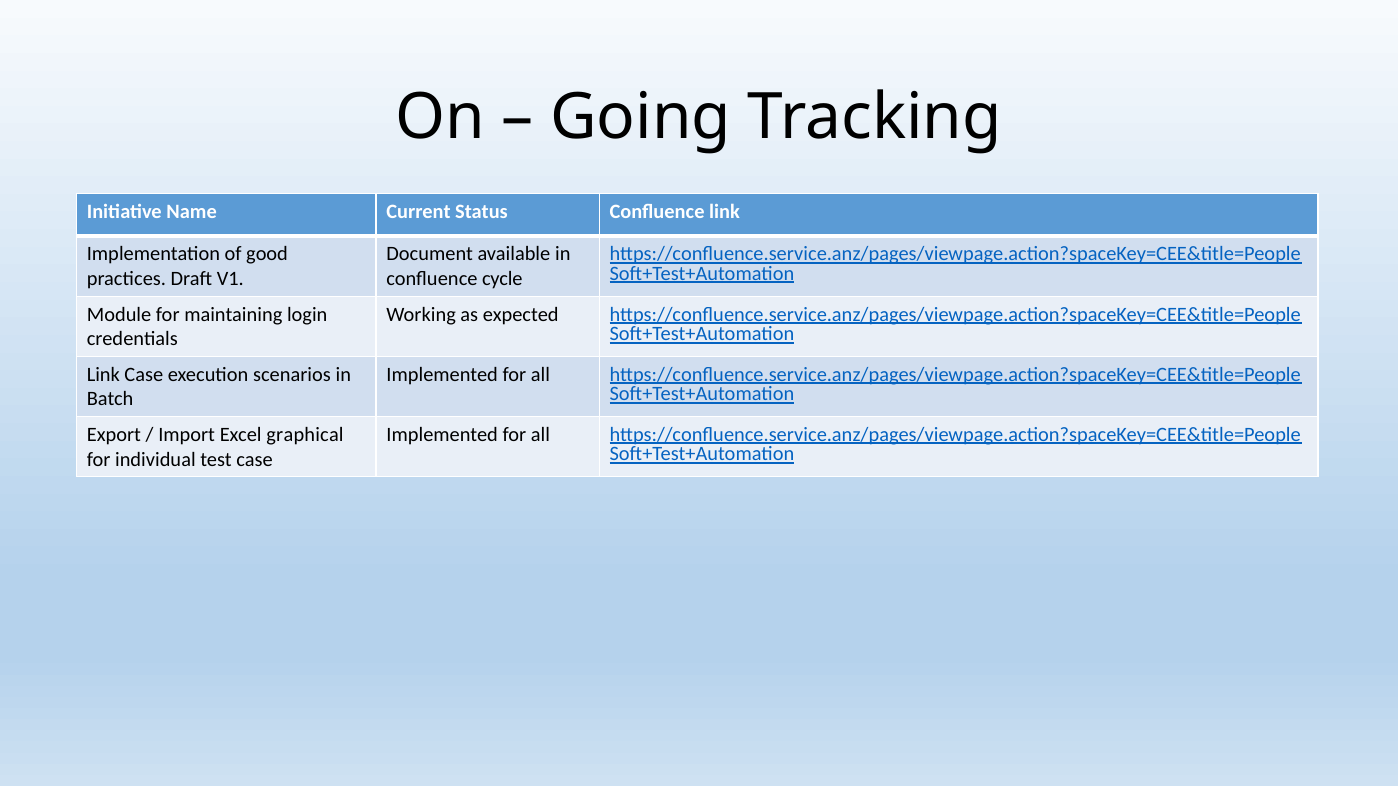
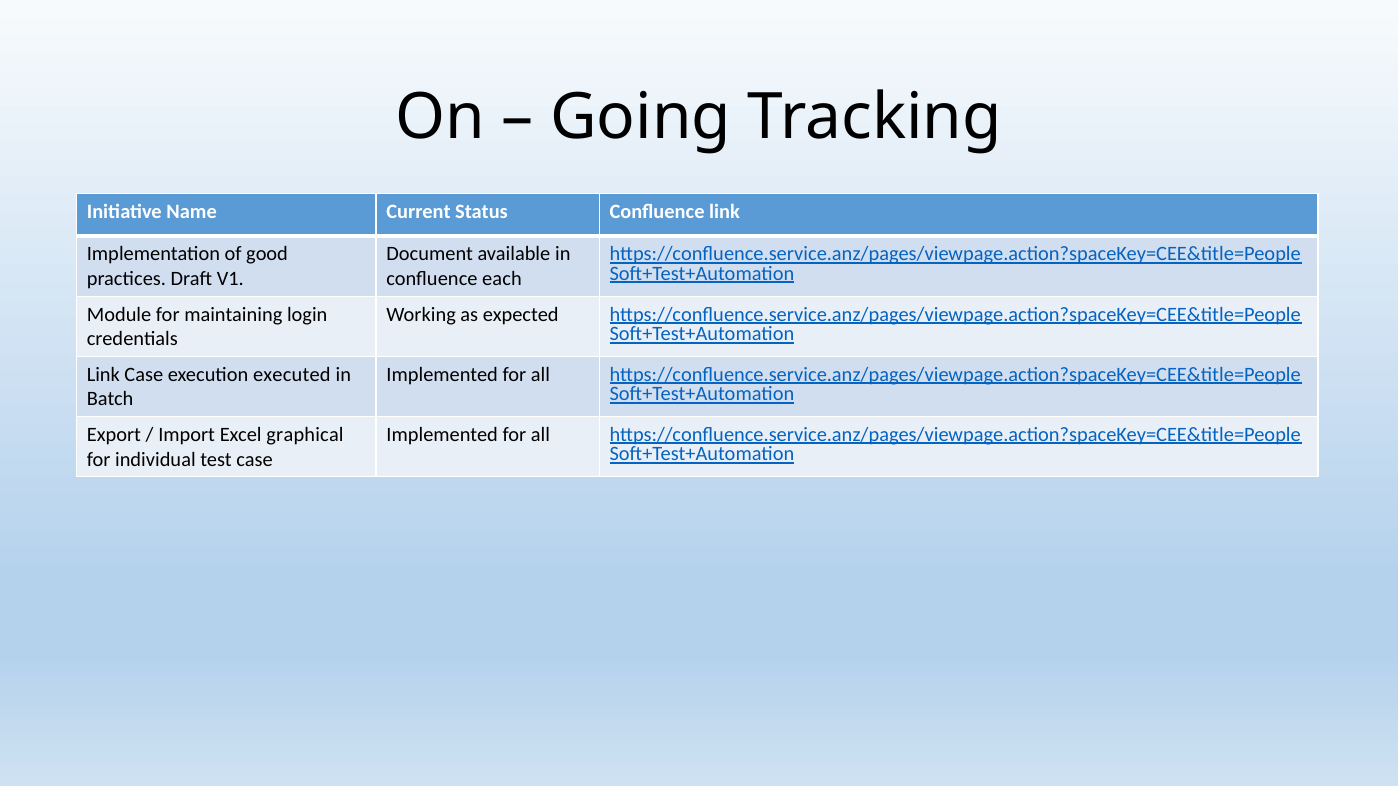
cycle: cycle -> each
scenarios: scenarios -> executed
